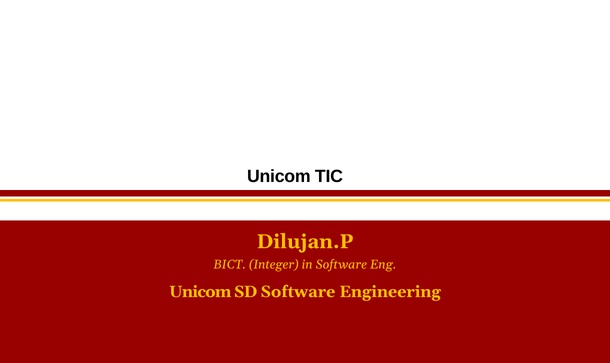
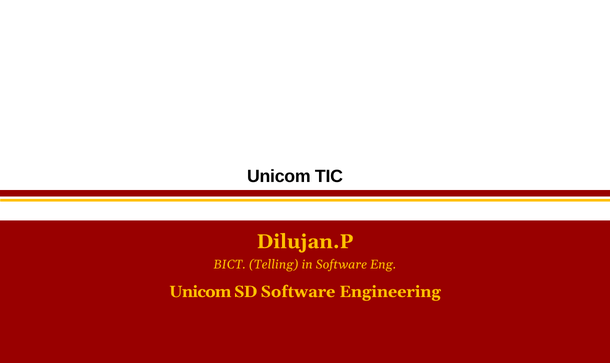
Integer: Integer -> Telling
